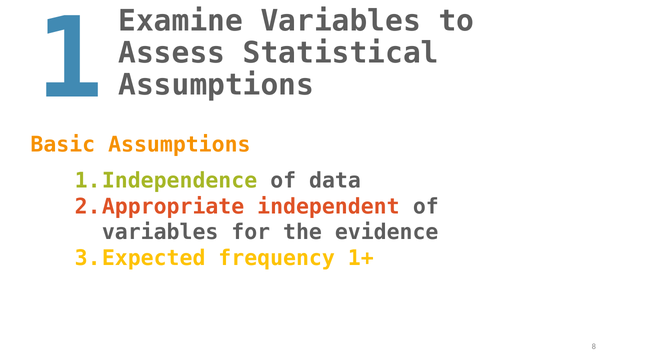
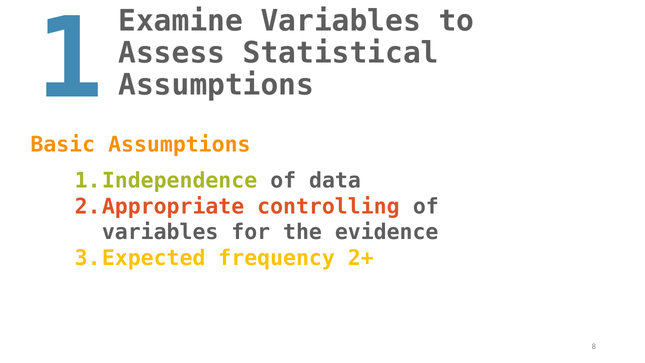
independent: independent -> controlling
1+: 1+ -> 2+
